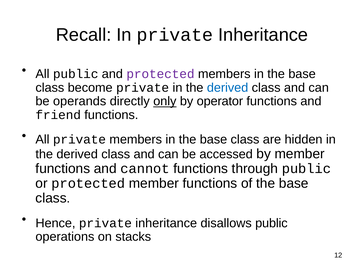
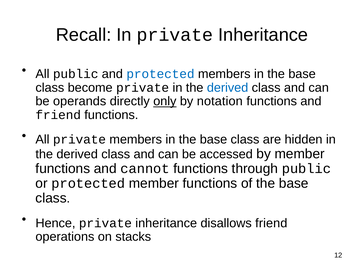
protected at (160, 74) colour: purple -> blue
operator: operator -> notation
disallows public: public -> friend
